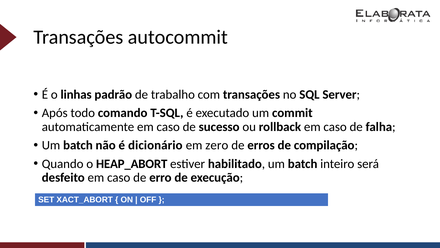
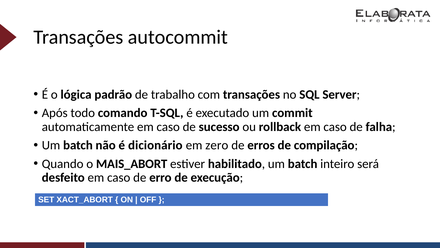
linhas: linhas -> lógica
HEAP_ABORT: HEAP_ABORT -> MAIS_ABORT
